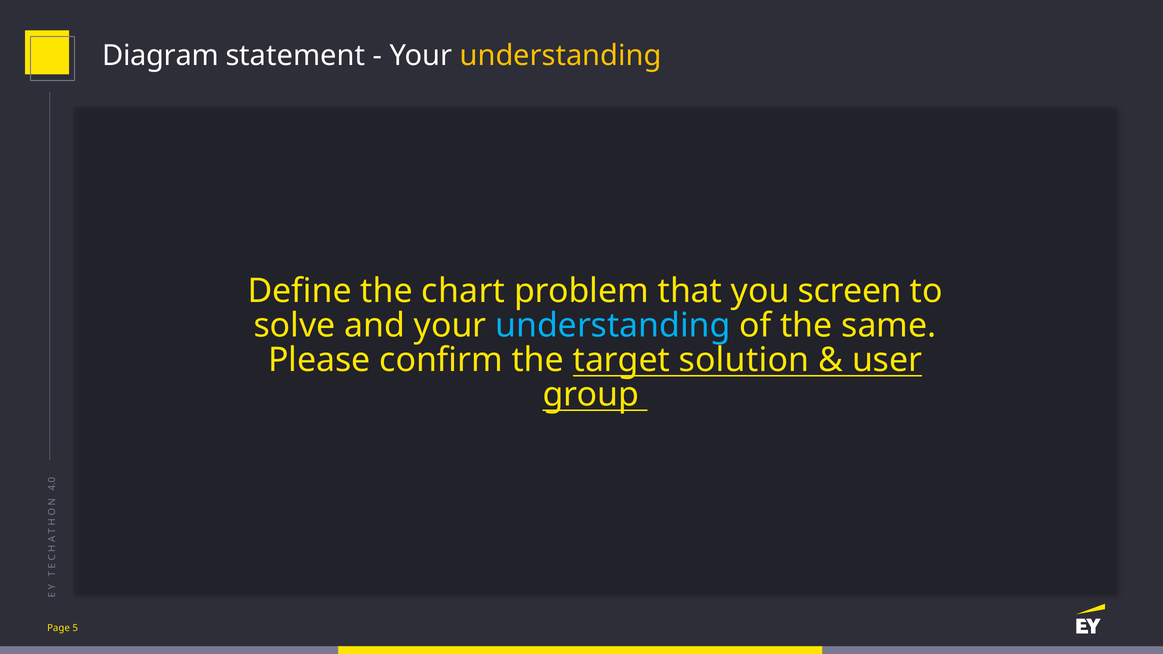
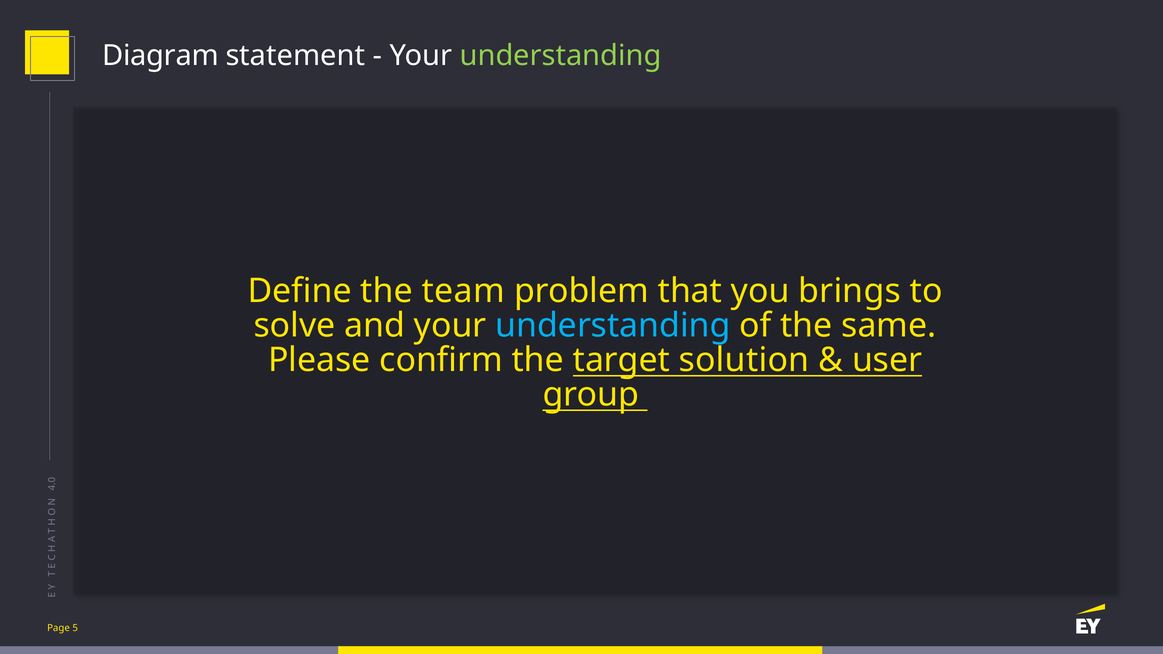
understanding at (561, 55) colour: yellow -> light green
chart: chart -> team
screen: screen -> brings
